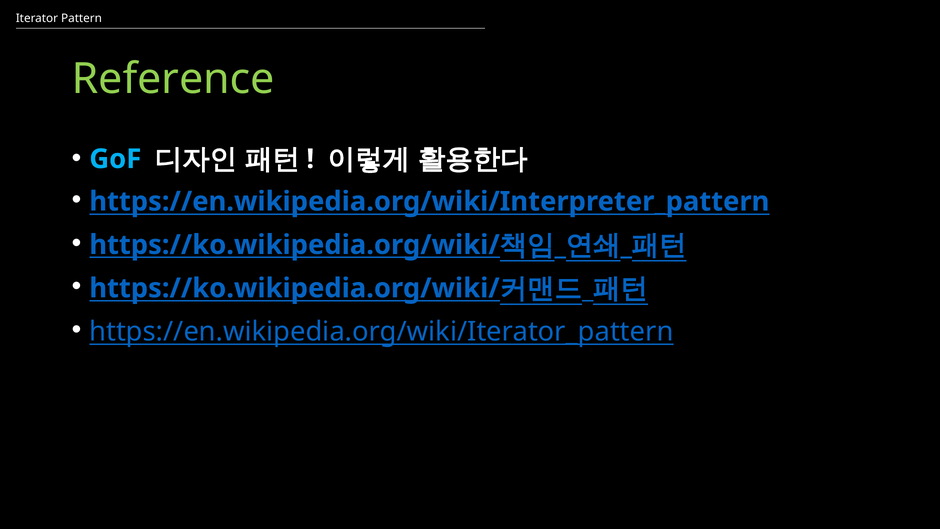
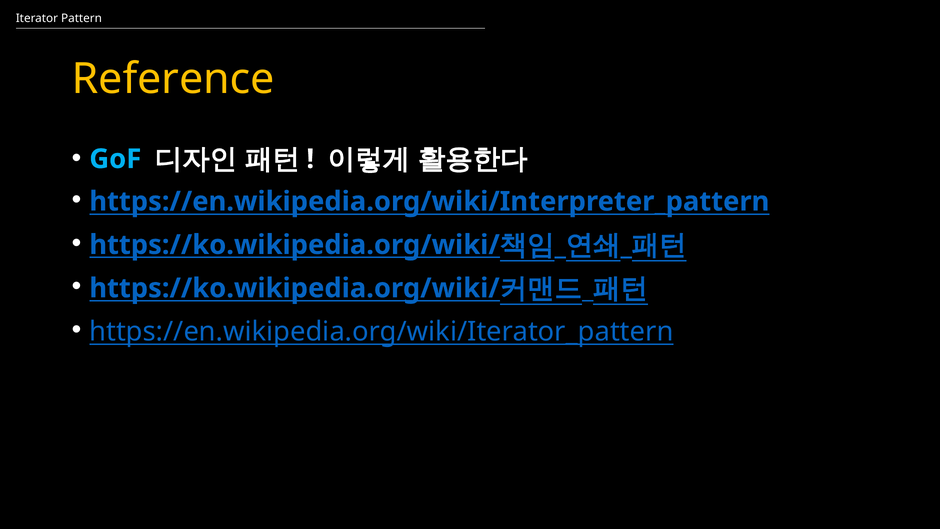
Reference colour: light green -> yellow
